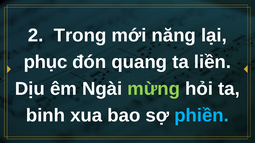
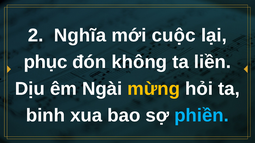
Trong: Trong -> Nghĩa
năng: năng -> cuộc
quang: quang -> không
mừng colour: light green -> yellow
